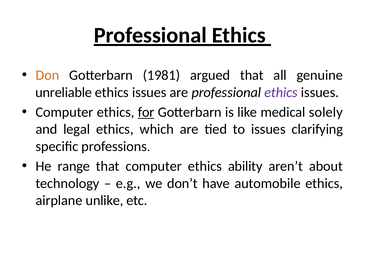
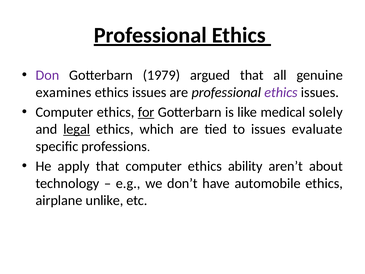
Don colour: orange -> purple
1981: 1981 -> 1979
unreliable: unreliable -> examines
legal underline: none -> present
clarifying: clarifying -> evaluate
range: range -> apply
